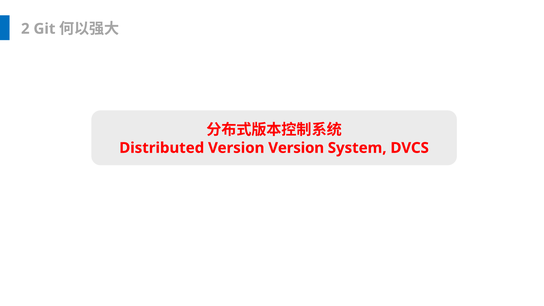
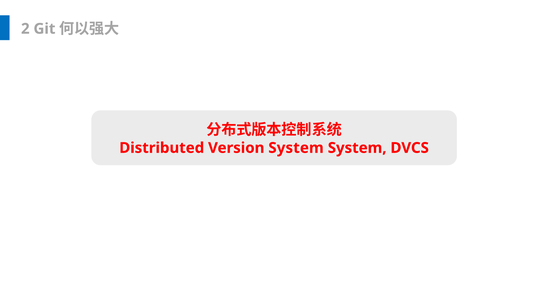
Version Version: Version -> System
